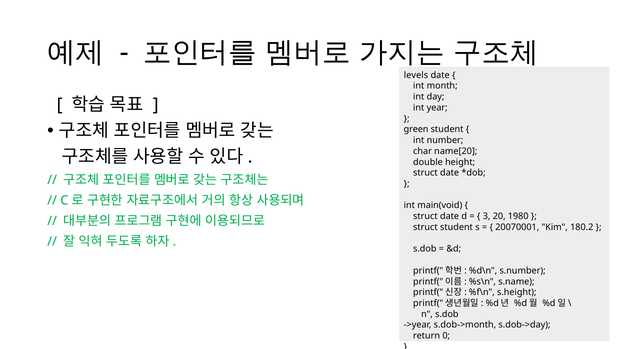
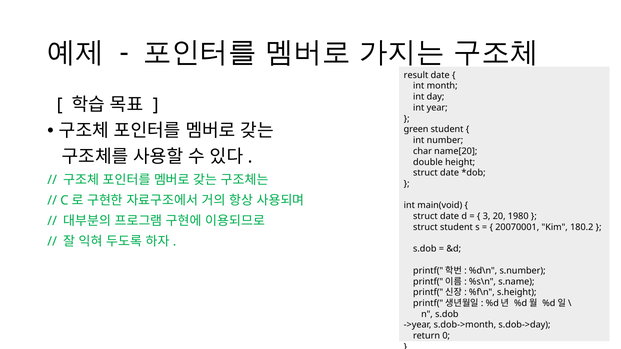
levels: levels -> result
